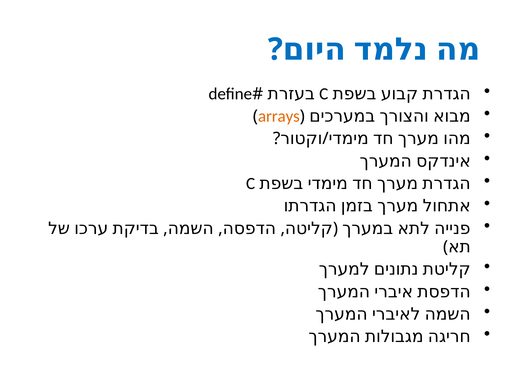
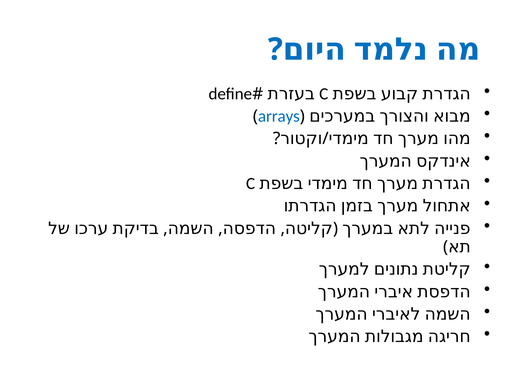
arrays colour: orange -> blue
